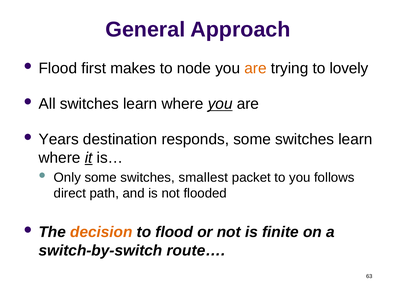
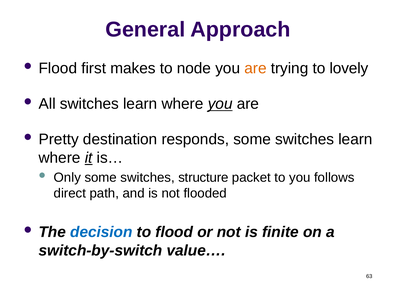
Years: Years -> Pretty
smallest: smallest -> structure
decision colour: orange -> blue
route…: route… -> value…
